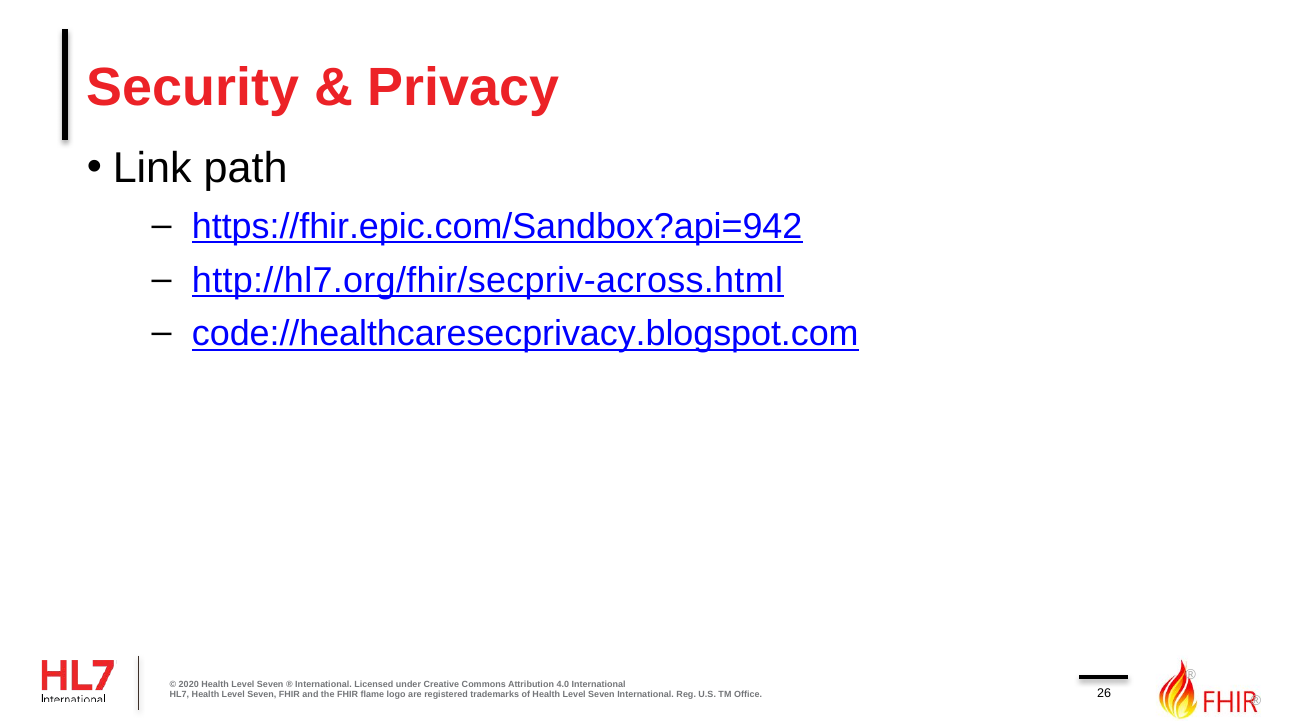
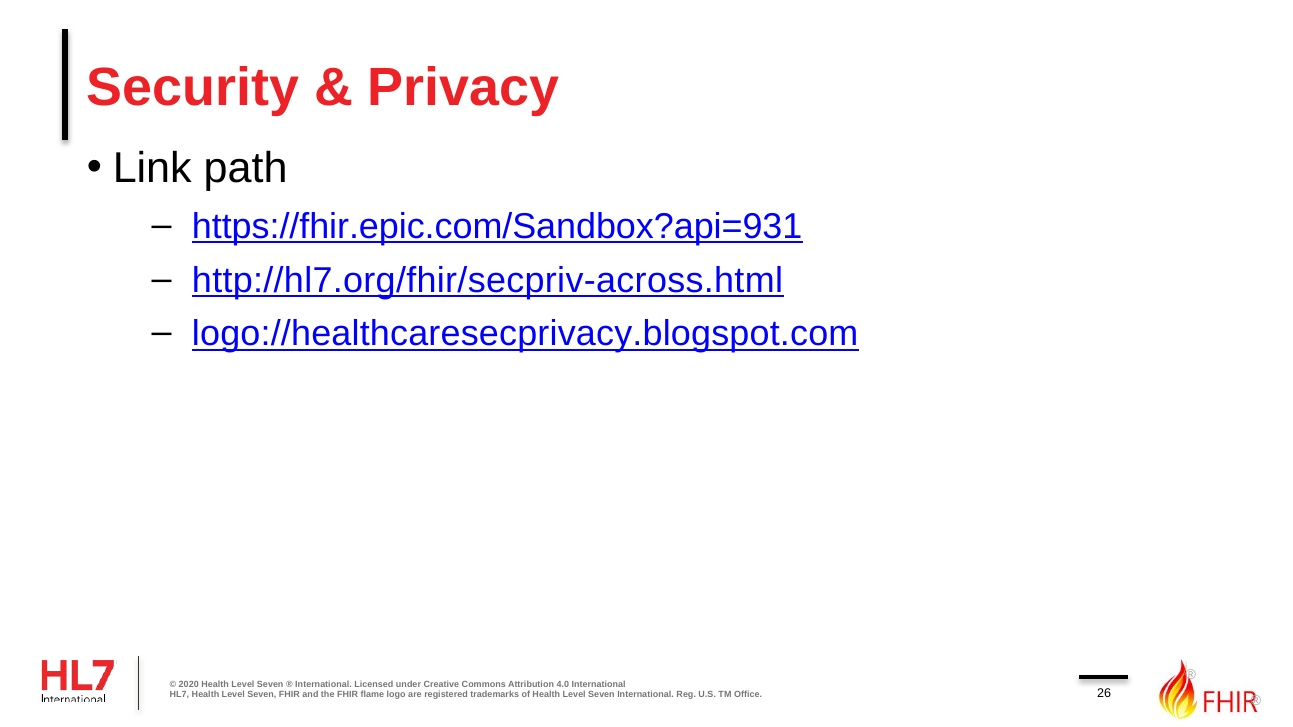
https://fhir.epic.com/Sandbox?api=942: https://fhir.epic.com/Sandbox?api=942 -> https://fhir.epic.com/Sandbox?api=931
code://healthcaresecprivacy.blogspot.com: code://healthcaresecprivacy.blogspot.com -> logo://healthcaresecprivacy.blogspot.com
